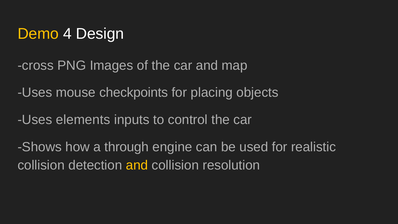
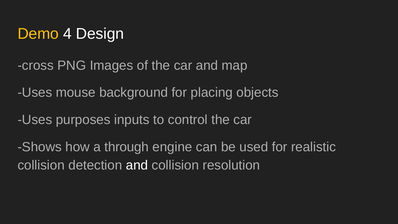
checkpoints: checkpoints -> background
elements: elements -> purposes
and at (137, 165) colour: yellow -> white
